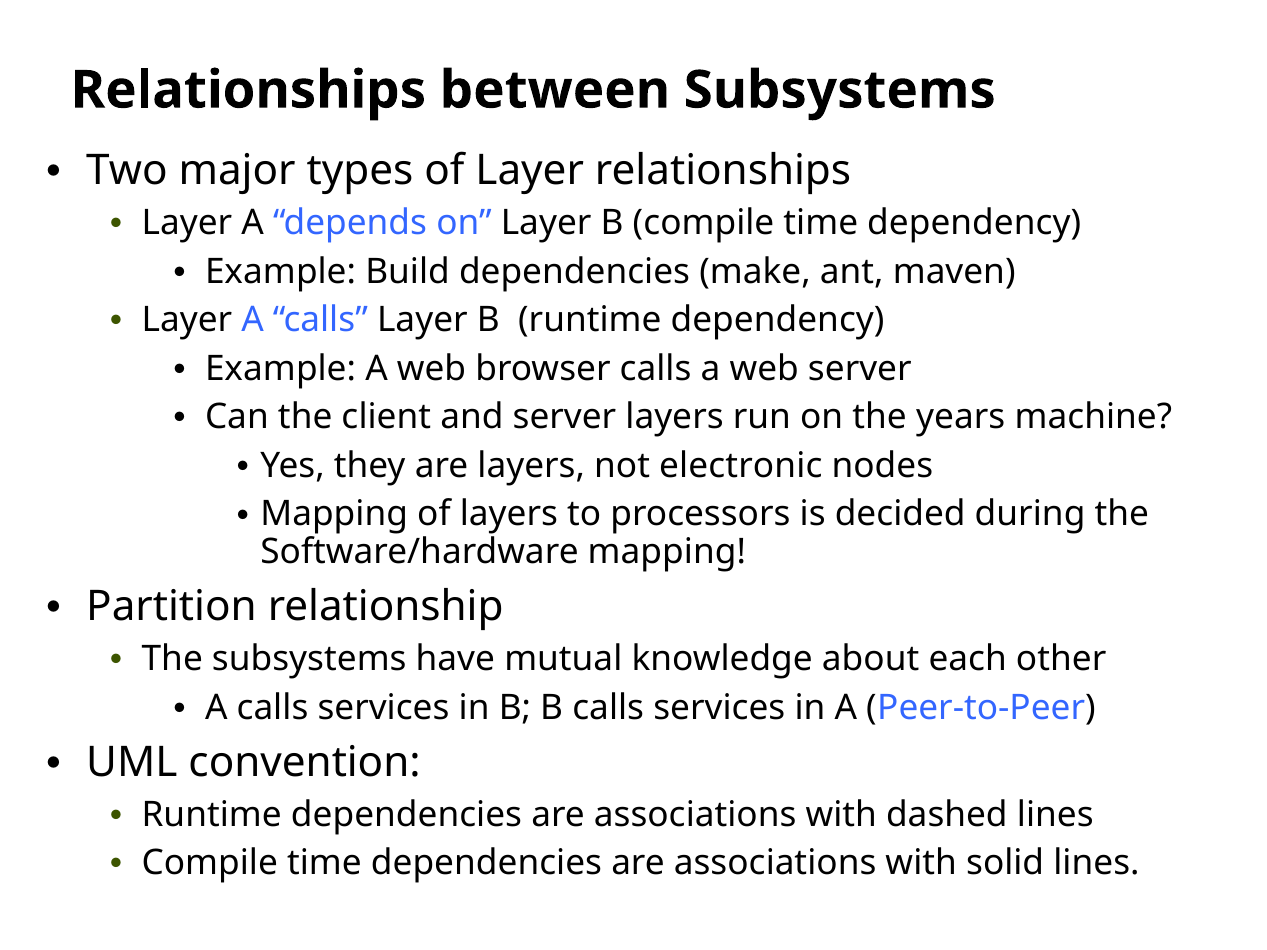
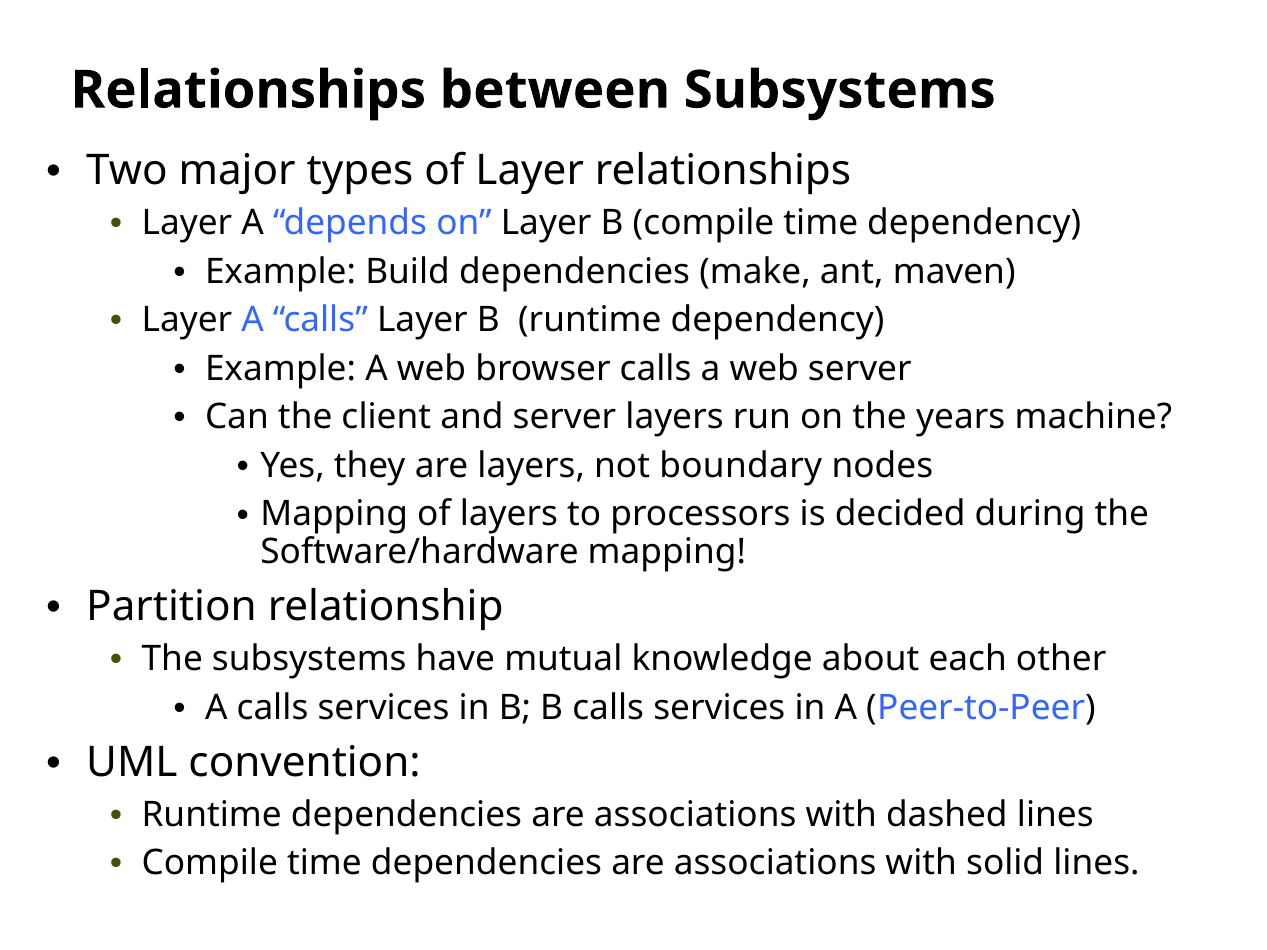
electronic: electronic -> boundary
